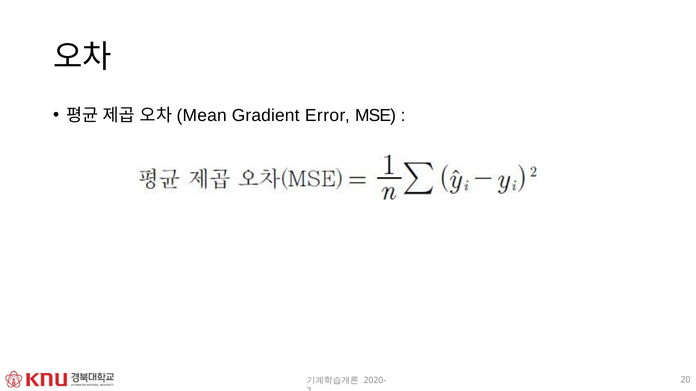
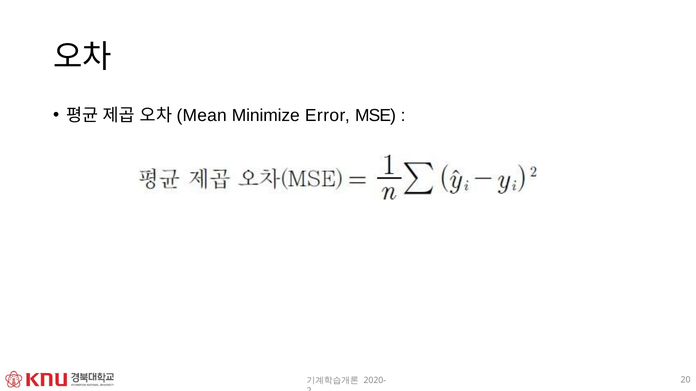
Gradient: Gradient -> Minimize
